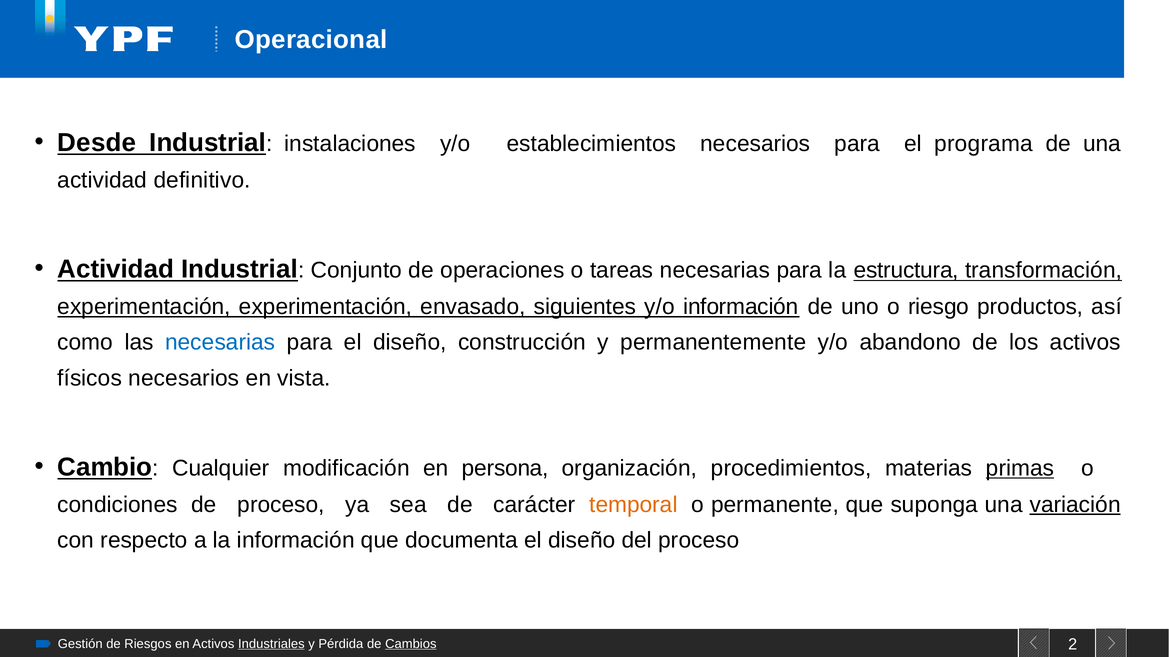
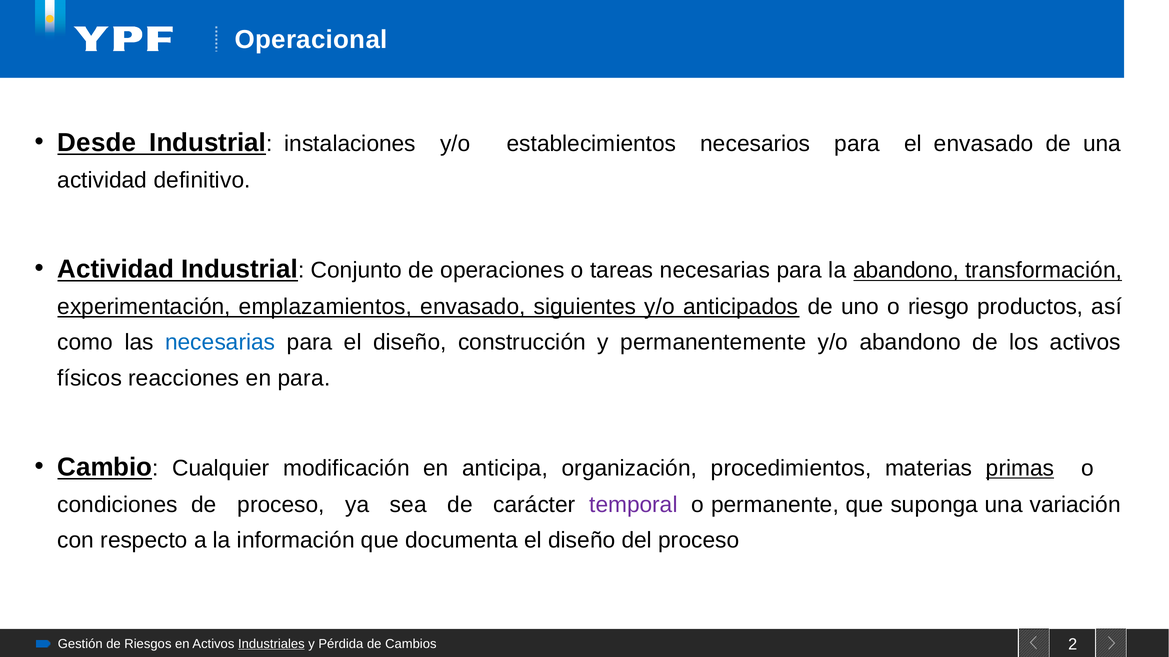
el programa: programa -> envasado
la estructura: estructura -> abandono
experimentación experimentación: experimentación -> emplazamientos
y/o información: información -> anticipados
físicos necesarios: necesarios -> reacciones
en vista: vista -> para
persona: persona -> anticipa
temporal colour: orange -> purple
variación underline: present -> none
Cambios underline: present -> none
